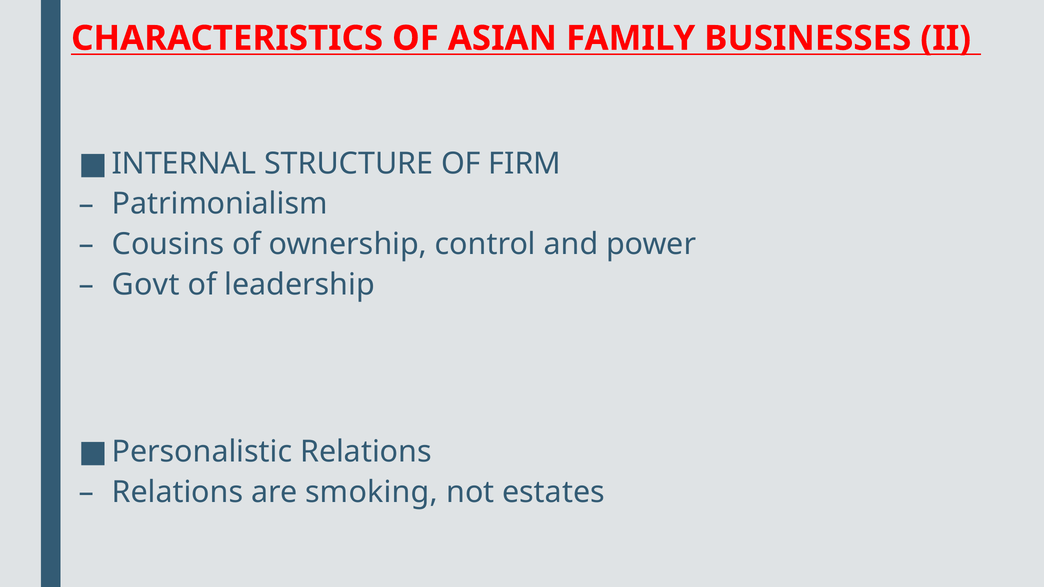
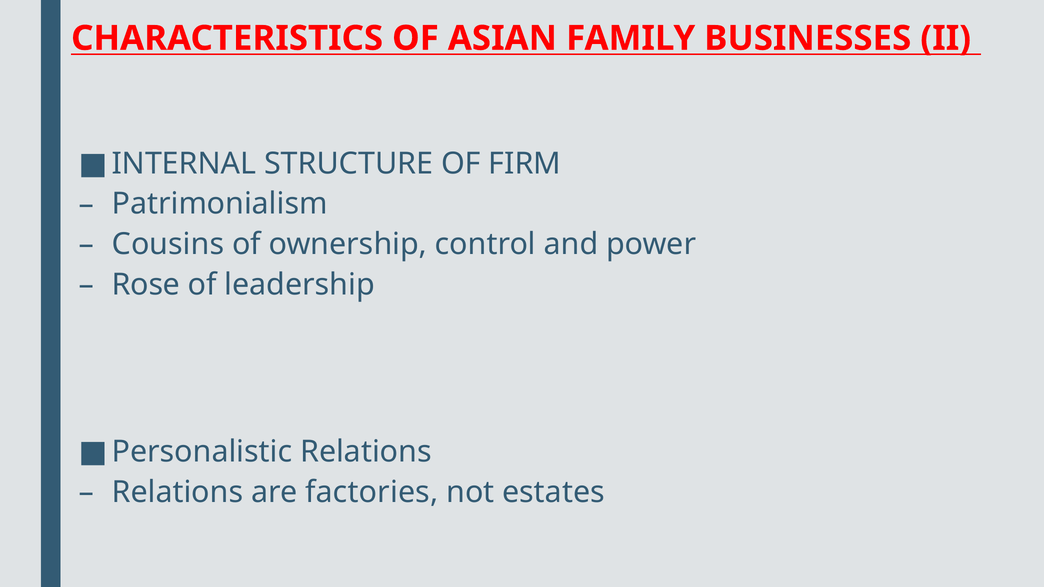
Govt: Govt -> Rose
smoking: smoking -> factories
